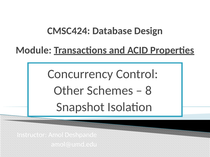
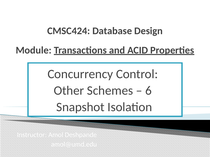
8: 8 -> 6
